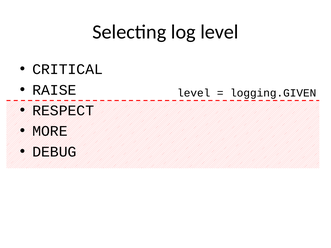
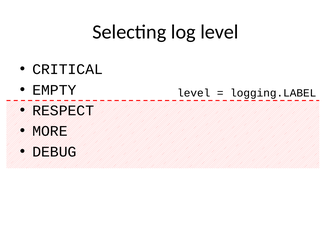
RAISE: RAISE -> EMPTY
logging.GIVEN: logging.GIVEN -> logging.LABEL
